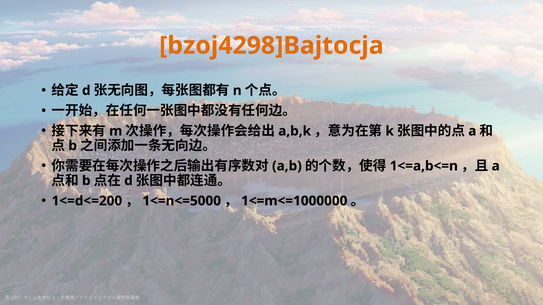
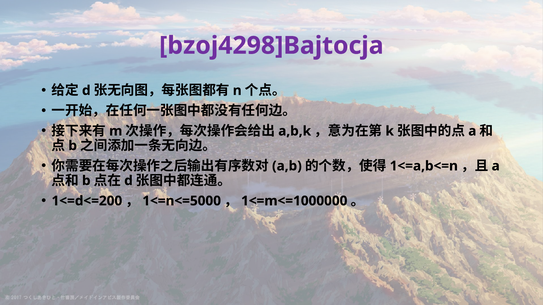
bzoj4298]Bajtocja colour: orange -> purple
